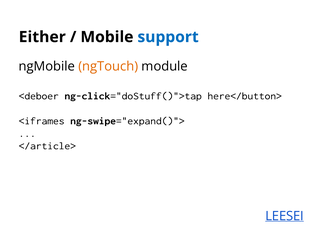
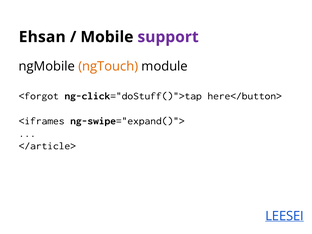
Either: Either -> Ehsan
support colour: blue -> purple
<deboer: <deboer -> <forgot
